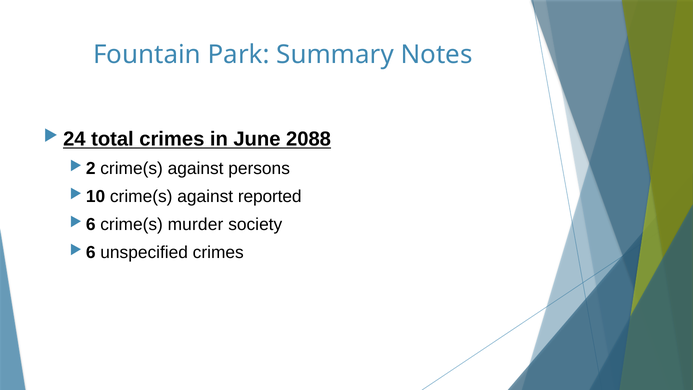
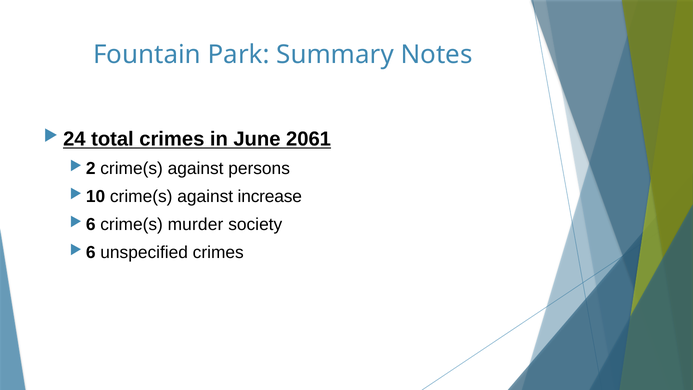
2088: 2088 -> 2061
reported: reported -> increase
